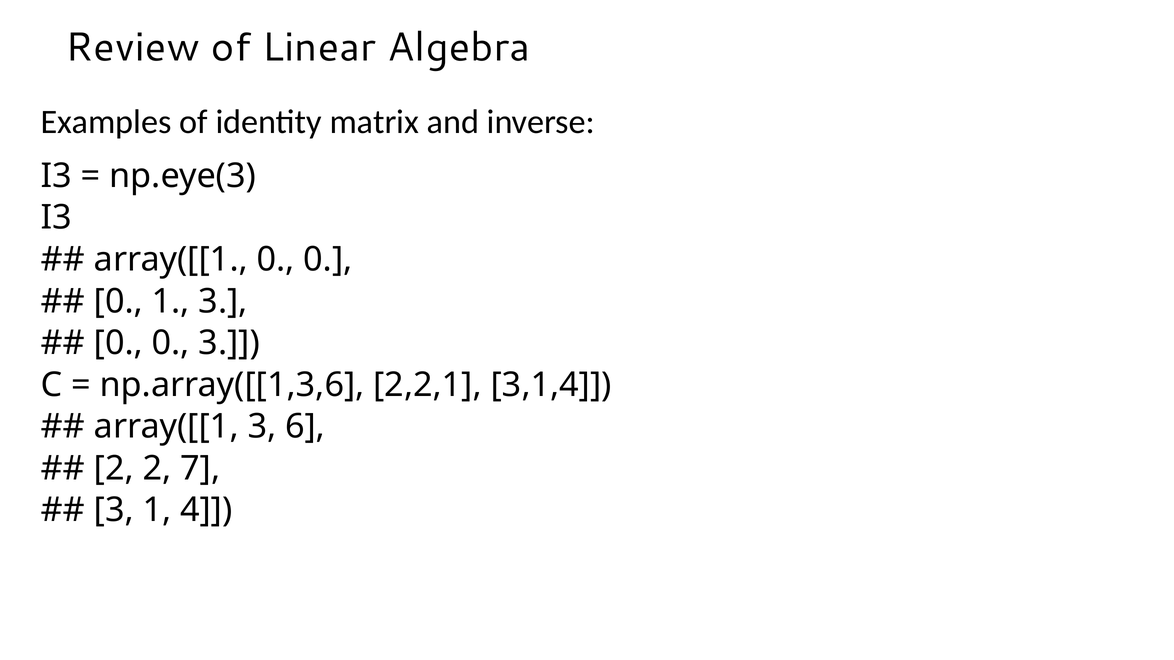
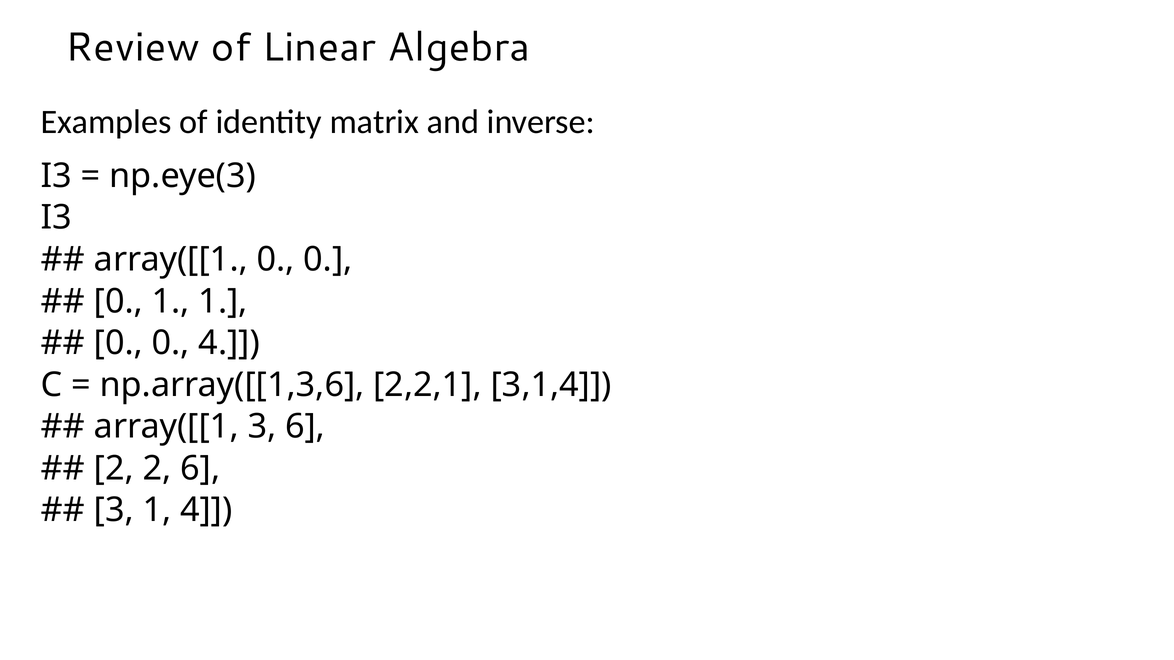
1 3: 3 -> 1
0 3: 3 -> 4
2 7: 7 -> 6
